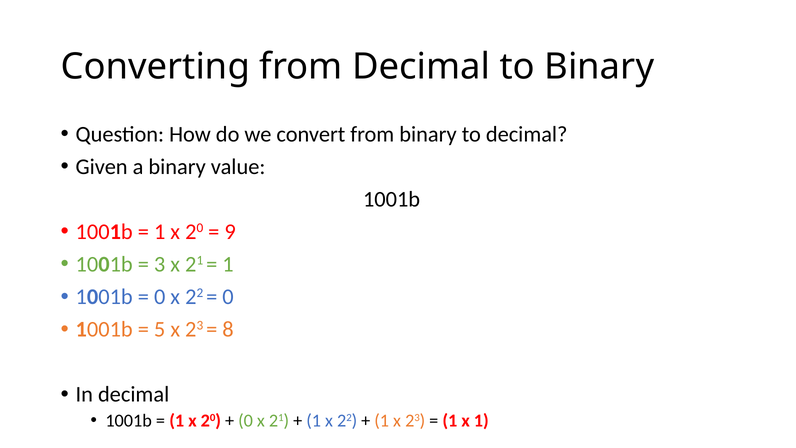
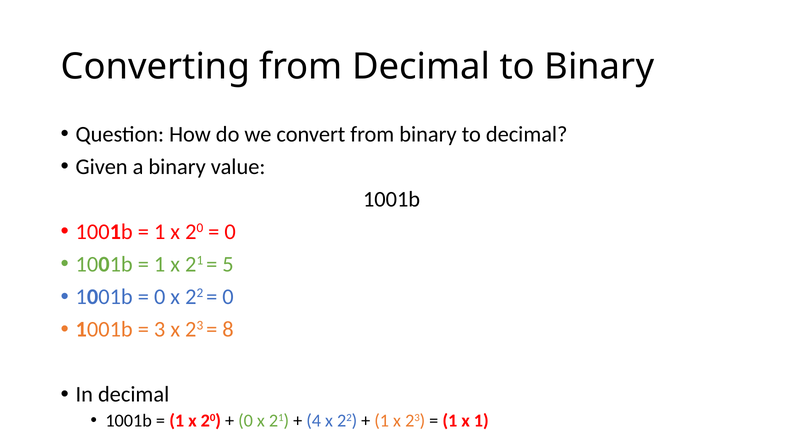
9 at (230, 232): 9 -> 0
3 at (160, 264): 3 -> 1
1 at (228, 264): 1 -> 5
5: 5 -> 3
1 at (314, 420): 1 -> 4
